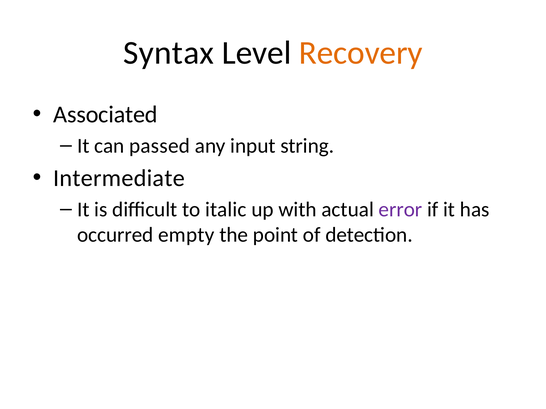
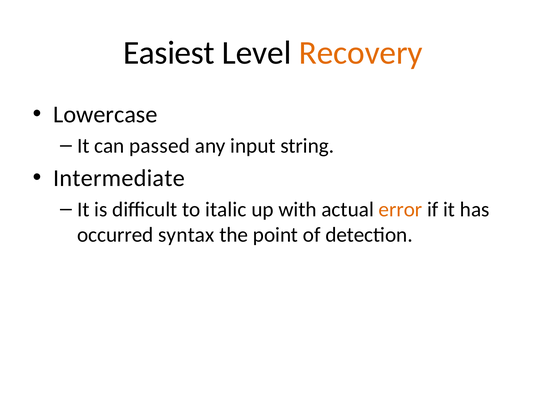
Syntax: Syntax -> Easiest
Associated: Associated -> Lowercase
error colour: purple -> orange
empty: empty -> syntax
